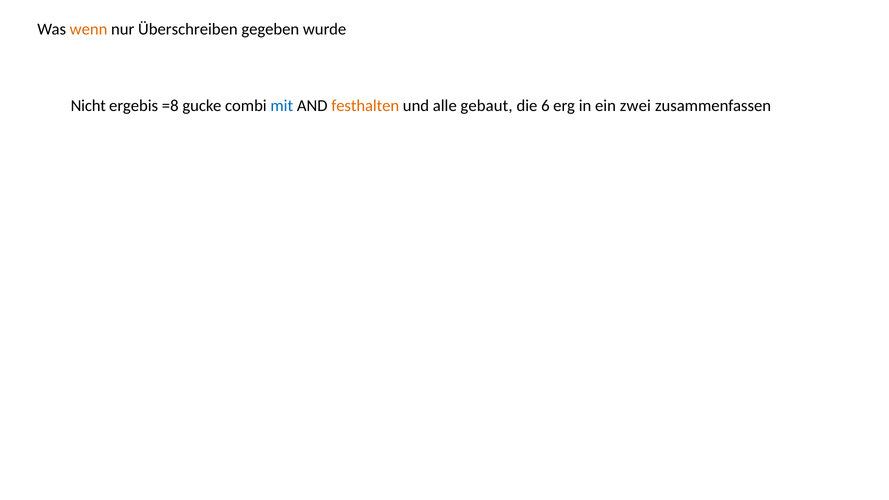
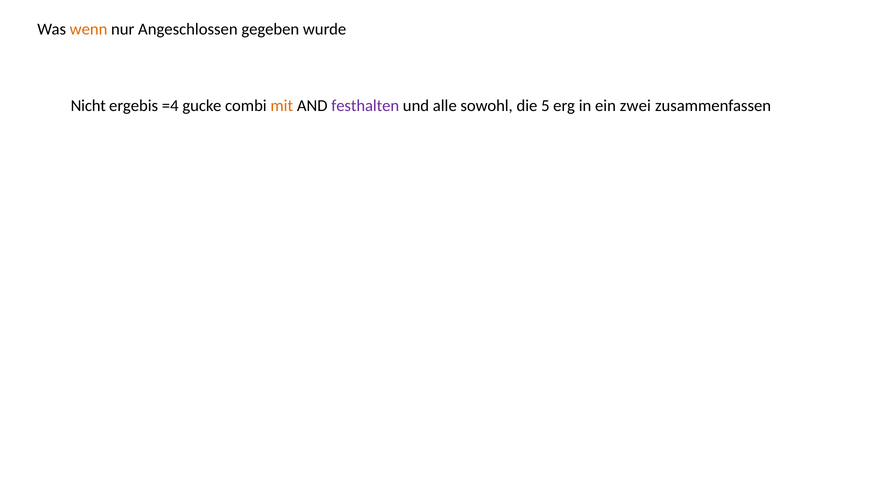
Überschreiben: Überschreiben -> Angeschlossen
=8: =8 -> =4
mit colour: blue -> orange
festhalten colour: orange -> purple
gebaut: gebaut -> sowohl
6: 6 -> 5
